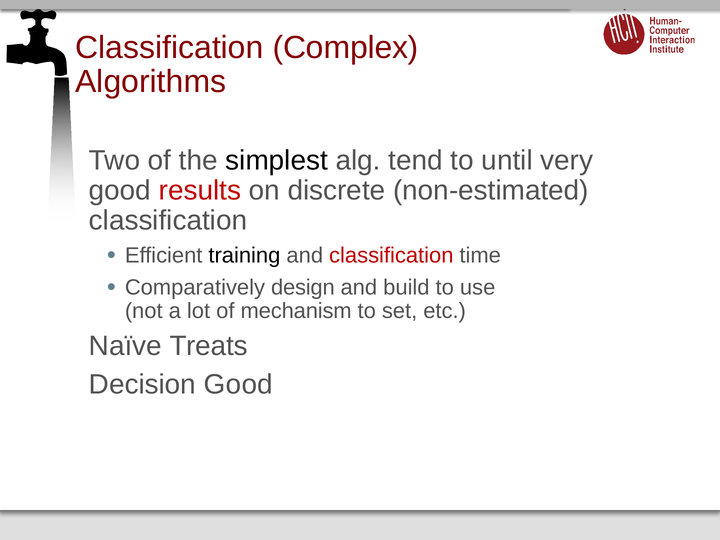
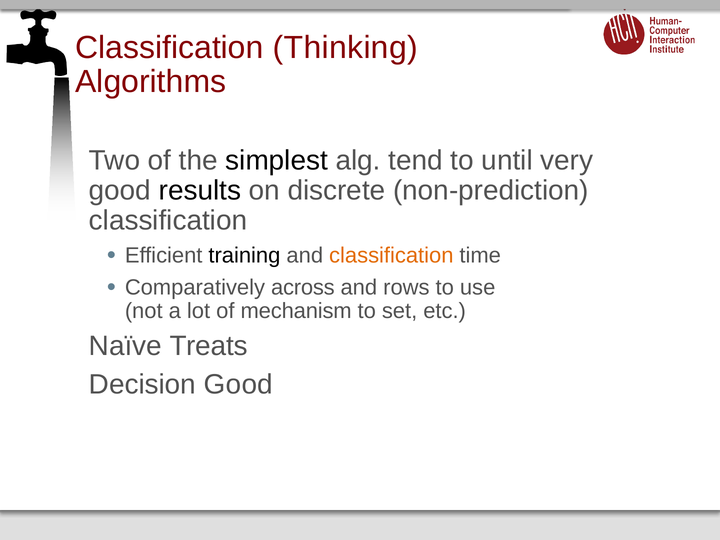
Complex: Complex -> Thinking
results colour: red -> black
non-estimated: non-estimated -> non-prediction
classification at (391, 256) colour: red -> orange
design: design -> across
build: build -> rows
